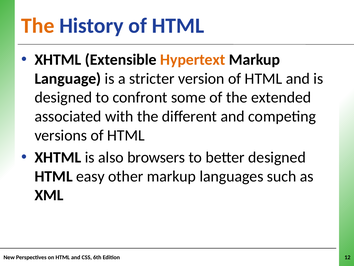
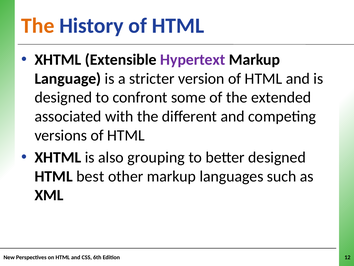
Hypertext colour: orange -> purple
browsers: browsers -> grouping
easy: easy -> best
